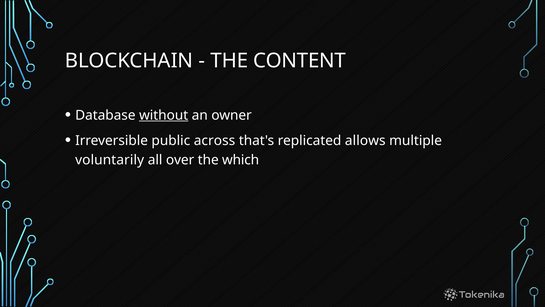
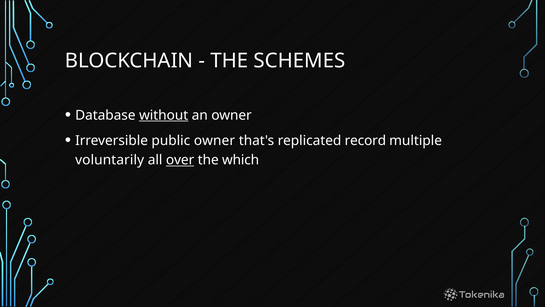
CONTENT: CONTENT -> SCHEMES
public across: across -> owner
allows: allows -> record
over underline: none -> present
